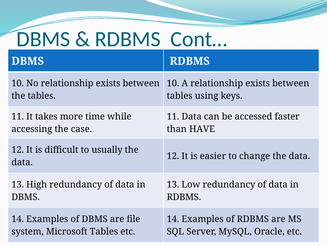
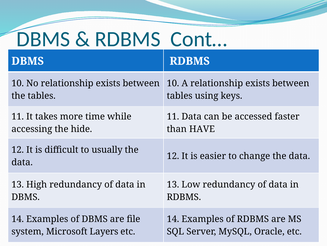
case: case -> hide
Microsoft Tables: Tables -> Layers
